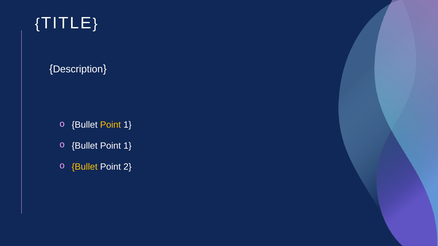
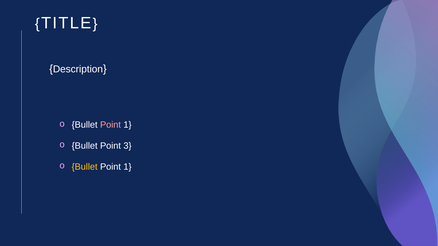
Point at (111, 125) colour: yellow -> pink
1 at (128, 146): 1 -> 3
2 at (128, 167): 2 -> 1
